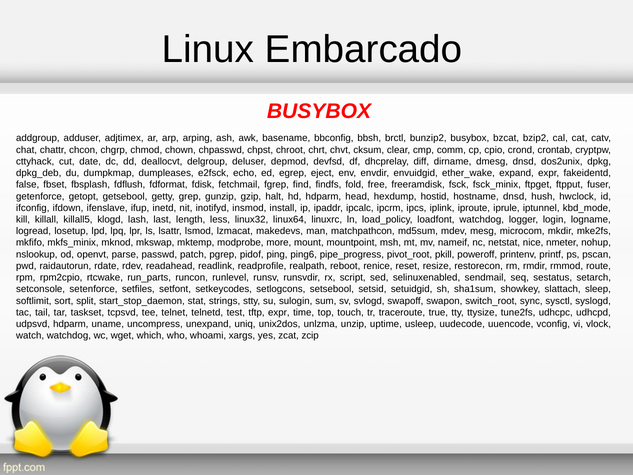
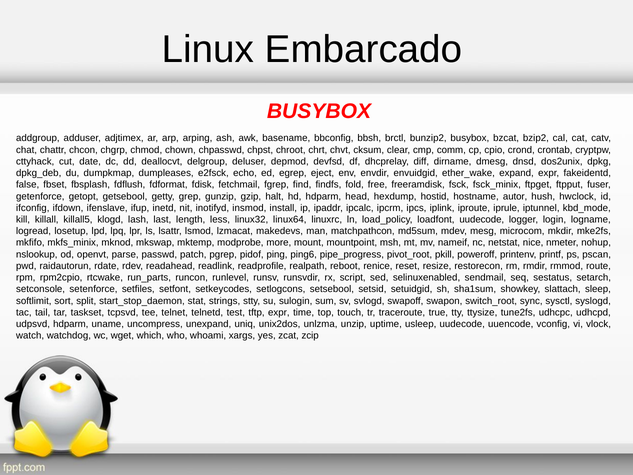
hostname dnsd: dnsd -> autor
loadfont watchdog: watchdog -> uudecode
